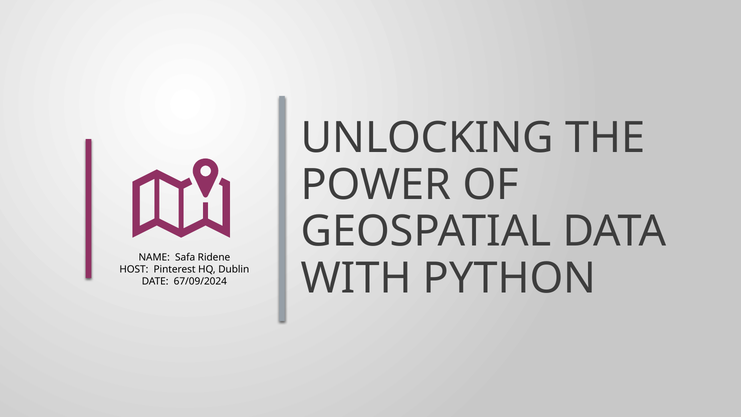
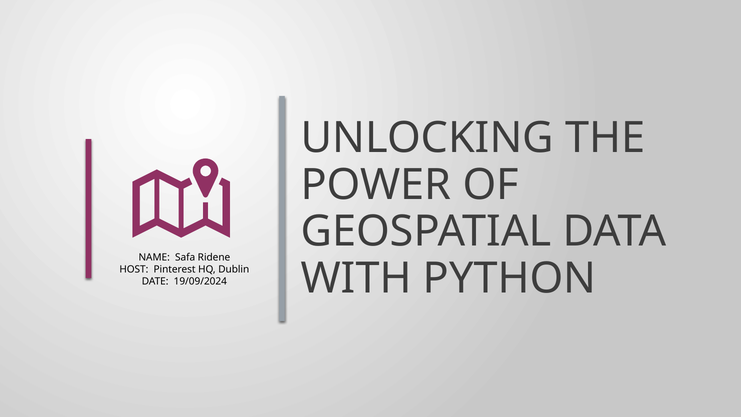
67/09/2024: 67/09/2024 -> 19/09/2024
